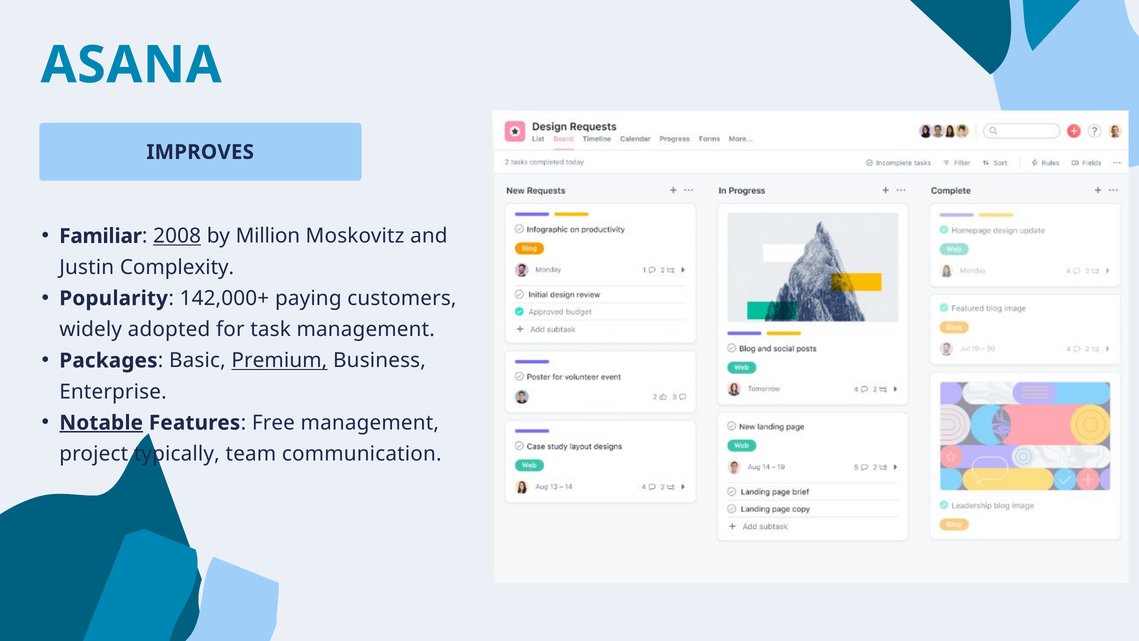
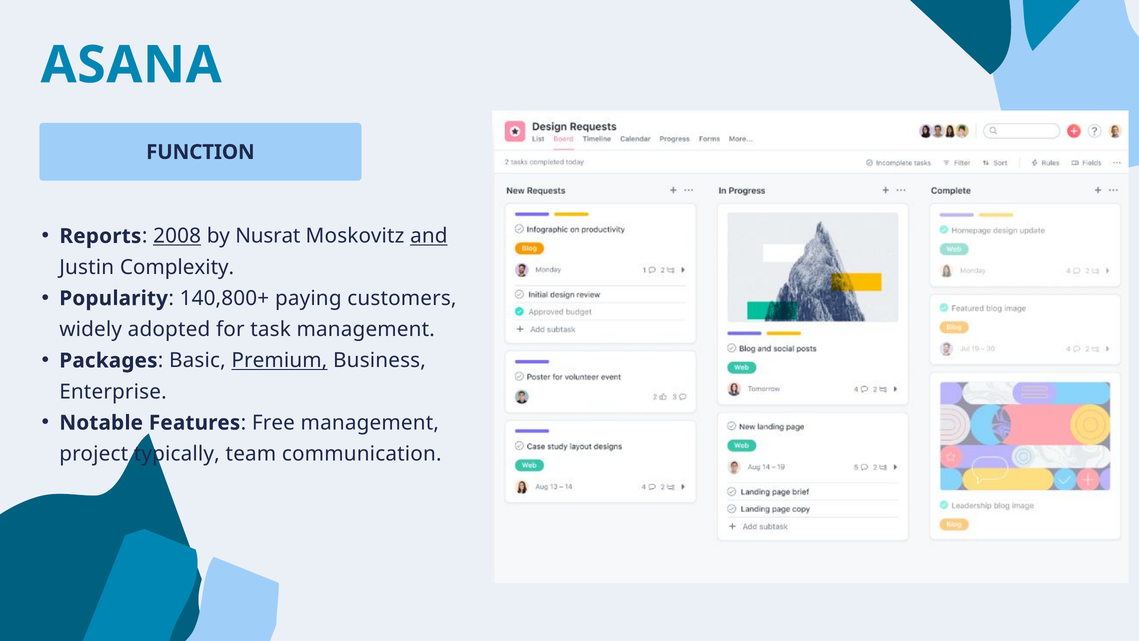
IMPROVES: IMPROVES -> FUNCTION
Familiar: Familiar -> Reports
Million: Million -> Nusrat
and underline: none -> present
142,000+: 142,000+ -> 140,800+
Notable underline: present -> none
